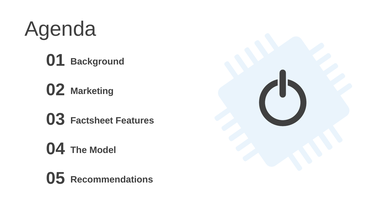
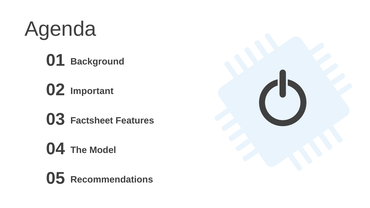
Marketing: Marketing -> Important
